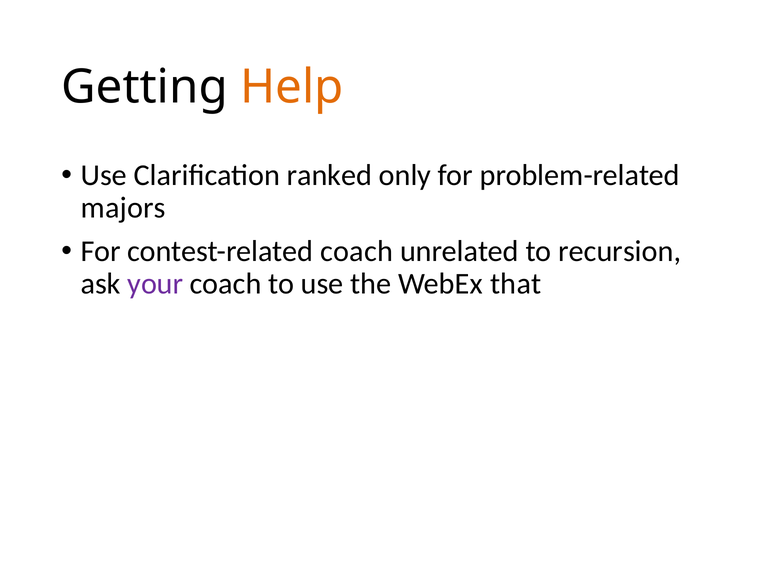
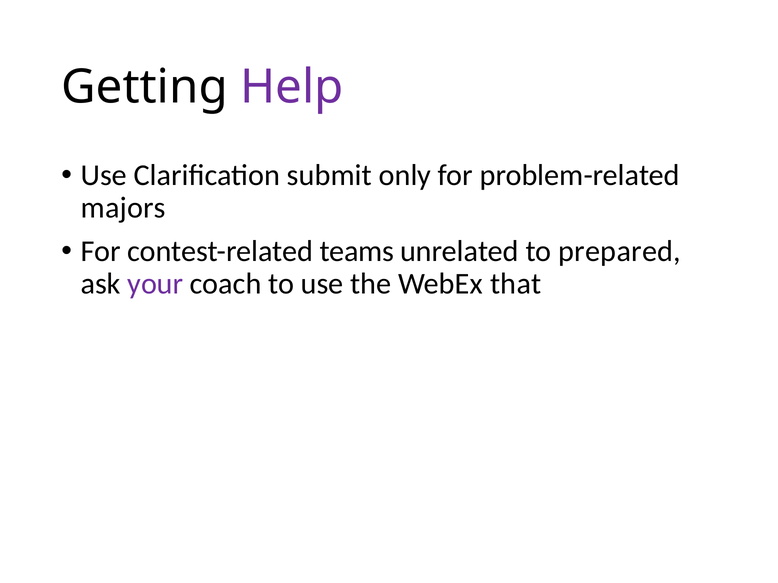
Help colour: orange -> purple
ranked: ranked -> submit
contest-related coach: coach -> teams
recursion: recursion -> prepared
